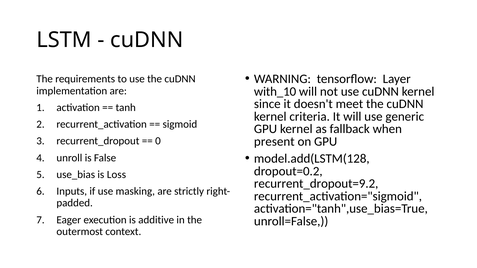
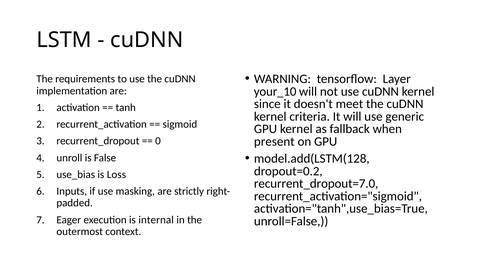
with_10: with_10 -> your_10
recurrent_dropout=9.2: recurrent_dropout=9.2 -> recurrent_dropout=7.0
additive: additive -> internal
